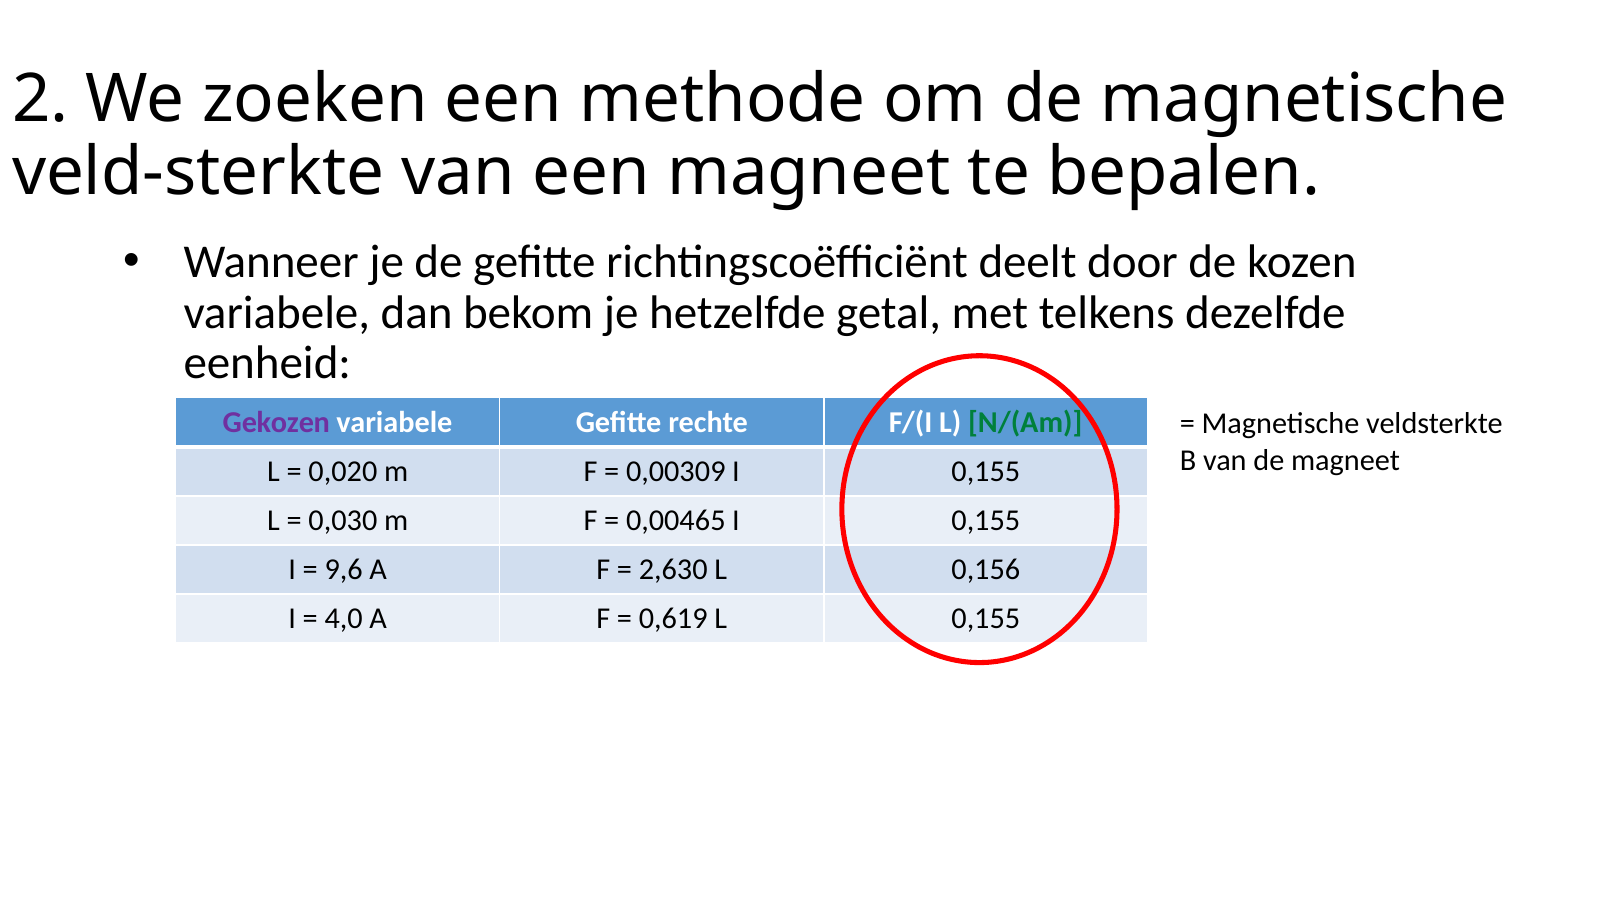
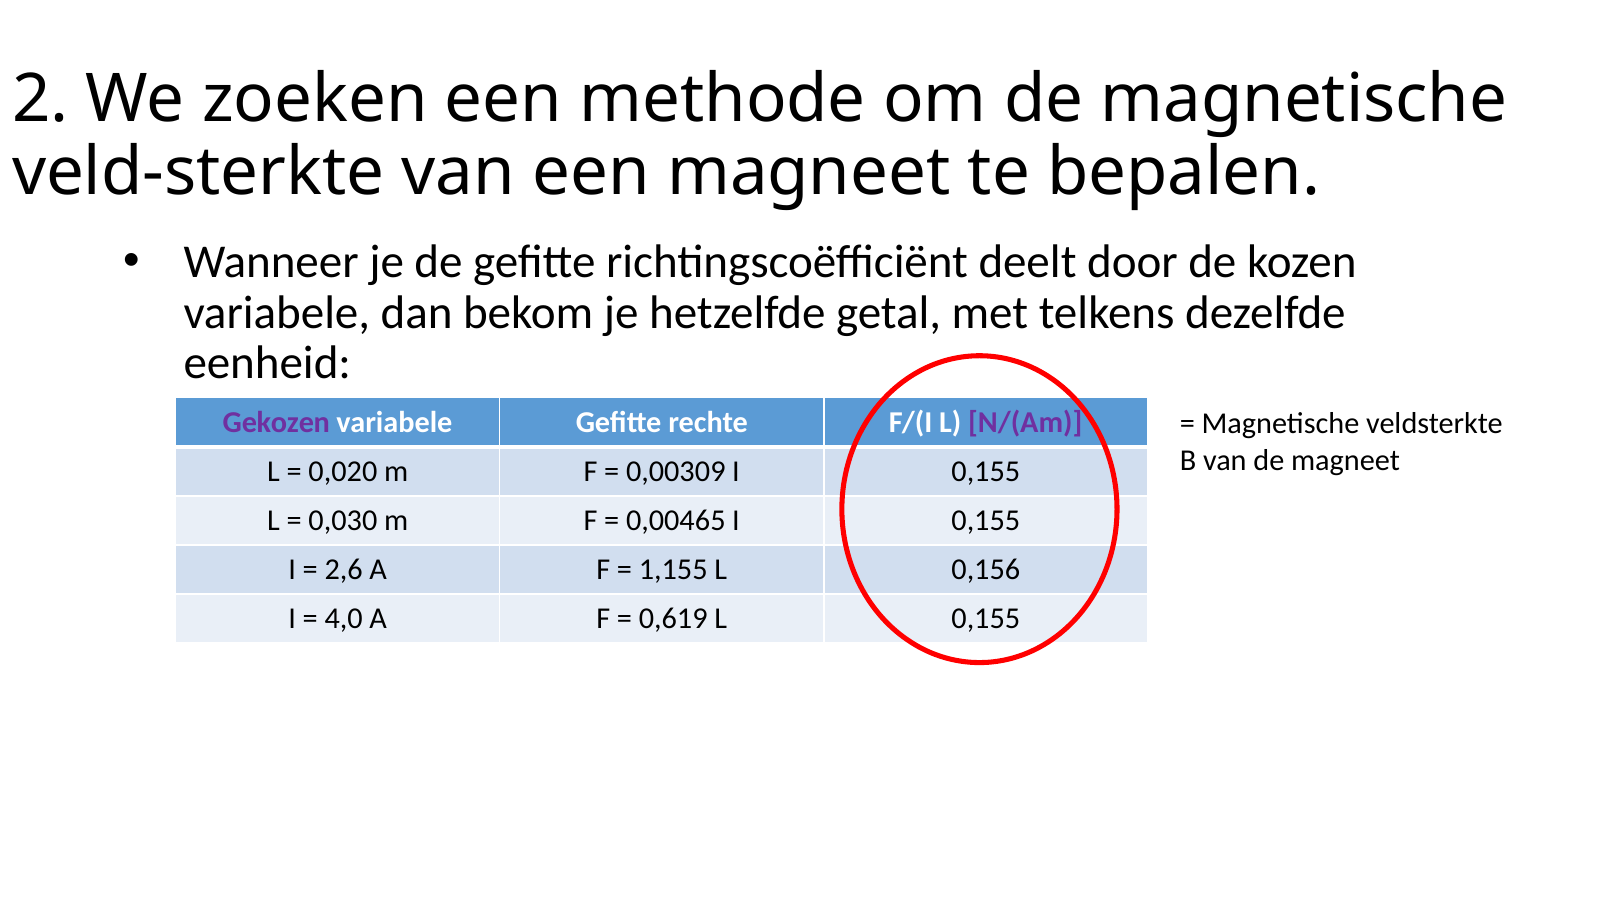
N/(Am colour: green -> purple
9,6: 9,6 -> 2,6
2,630: 2,630 -> 1,155
